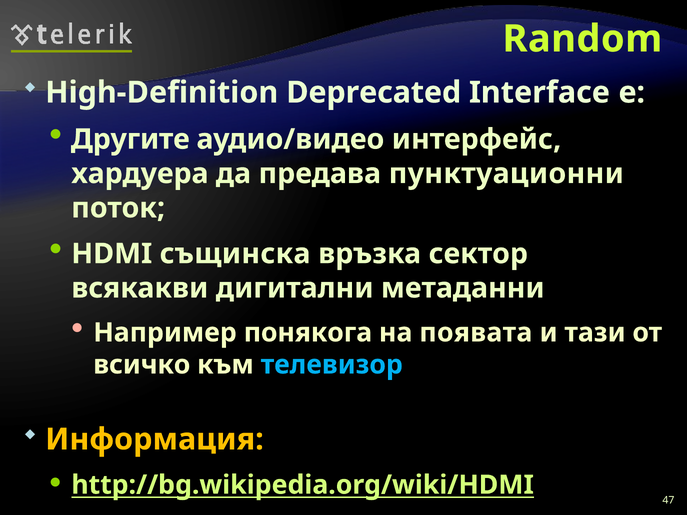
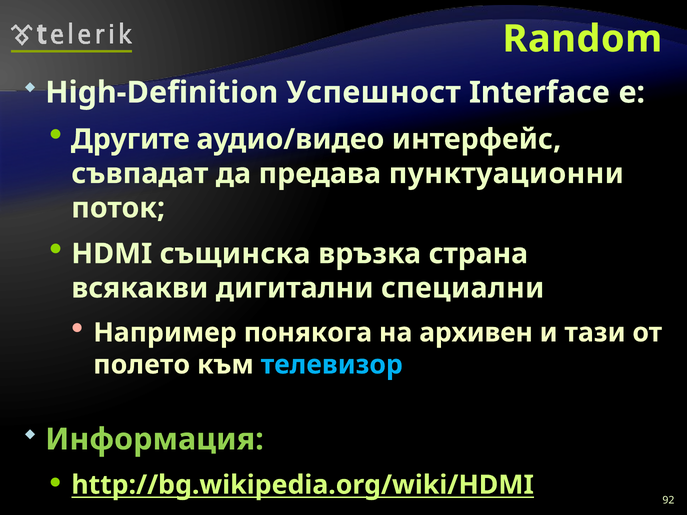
Deprecated: Deprecated -> Успешност
хардуера: хардуера -> съвпадат
сектор: сектор -> страна
метаданни: метаданни -> специални
появата: появата -> архивен
всичко: всичко -> полето
Информация colour: yellow -> light green
47: 47 -> 92
